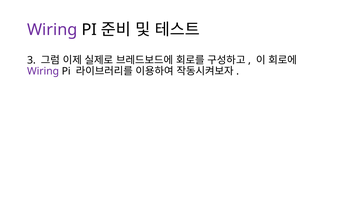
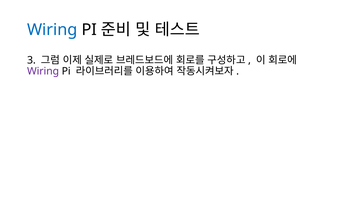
Wiring at (52, 30) colour: purple -> blue
